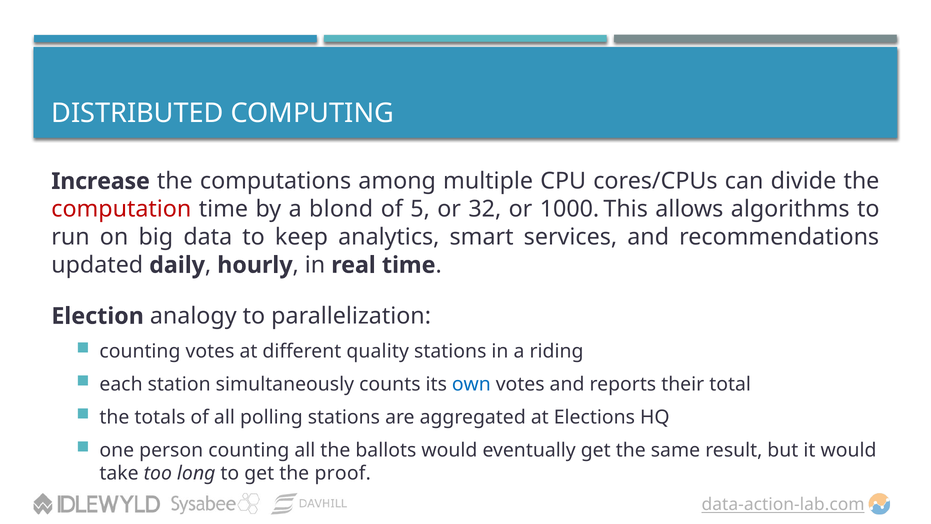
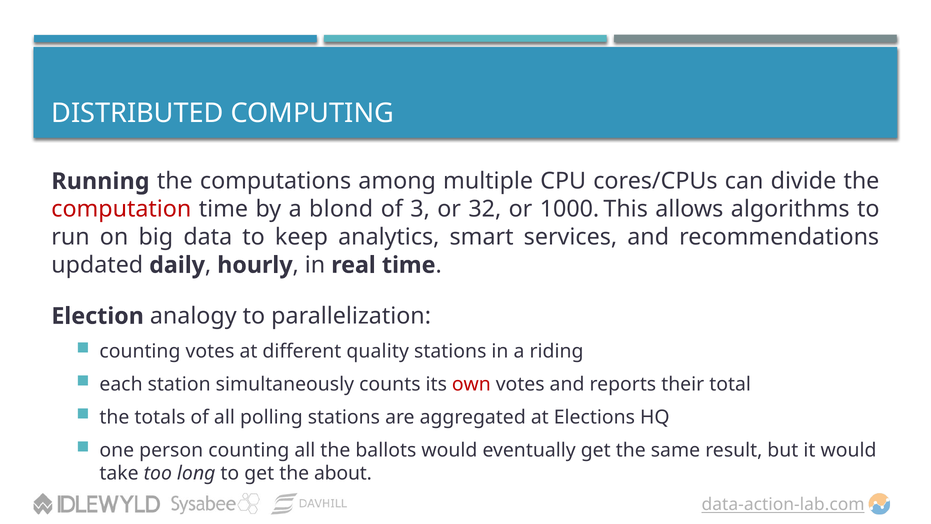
Increase: Increase -> Running
5: 5 -> 3
own colour: blue -> red
proof: proof -> about
